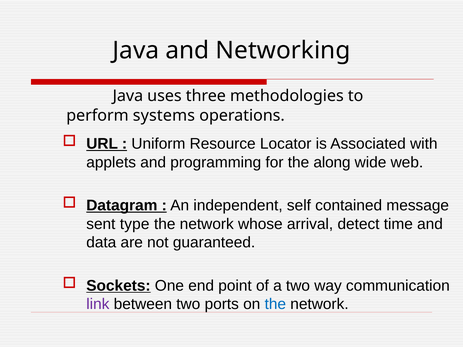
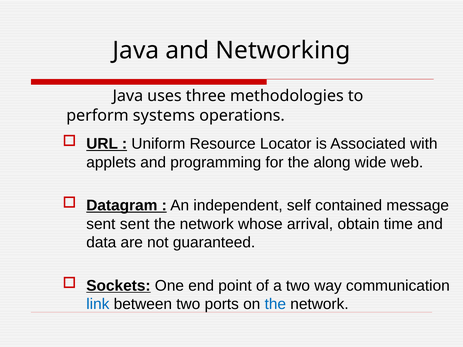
sent type: type -> sent
detect: detect -> obtain
link colour: purple -> blue
